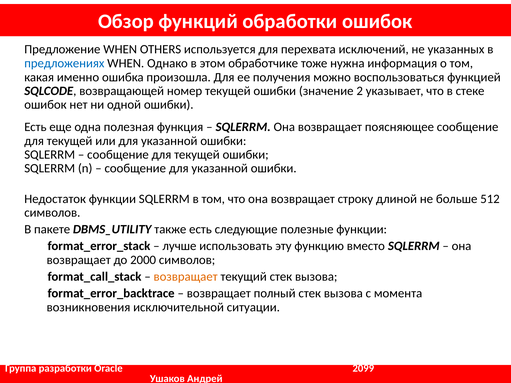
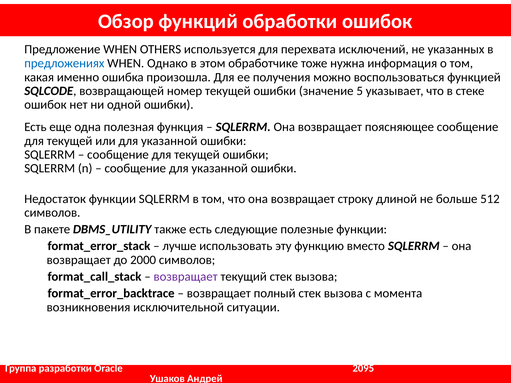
2: 2 -> 5
возвращает at (186, 277) colour: orange -> purple
2099: 2099 -> 2095
